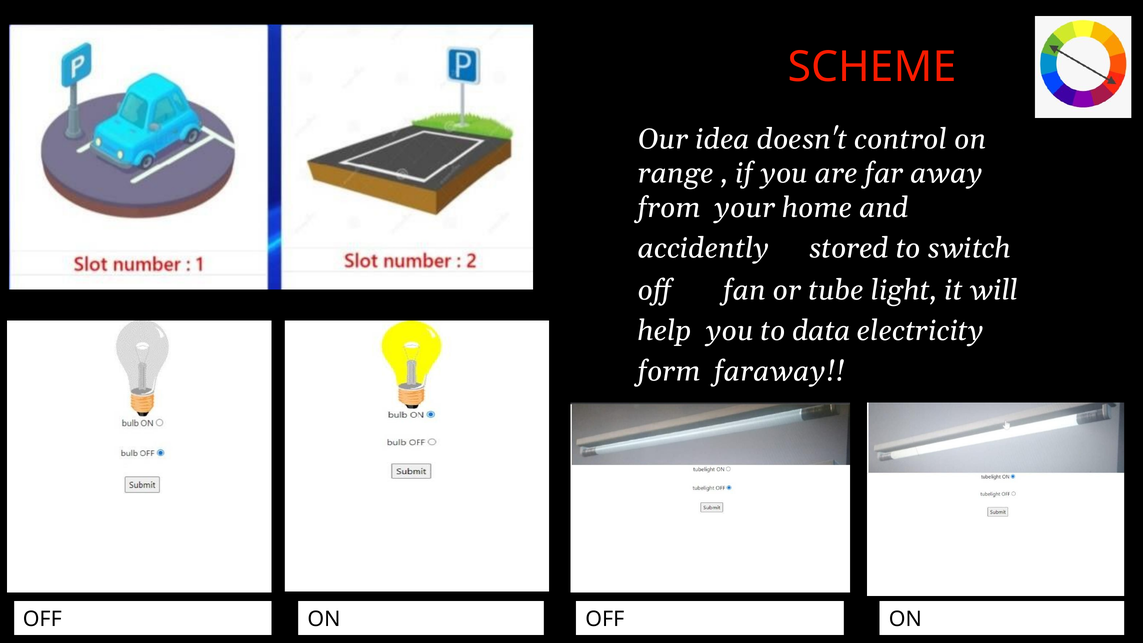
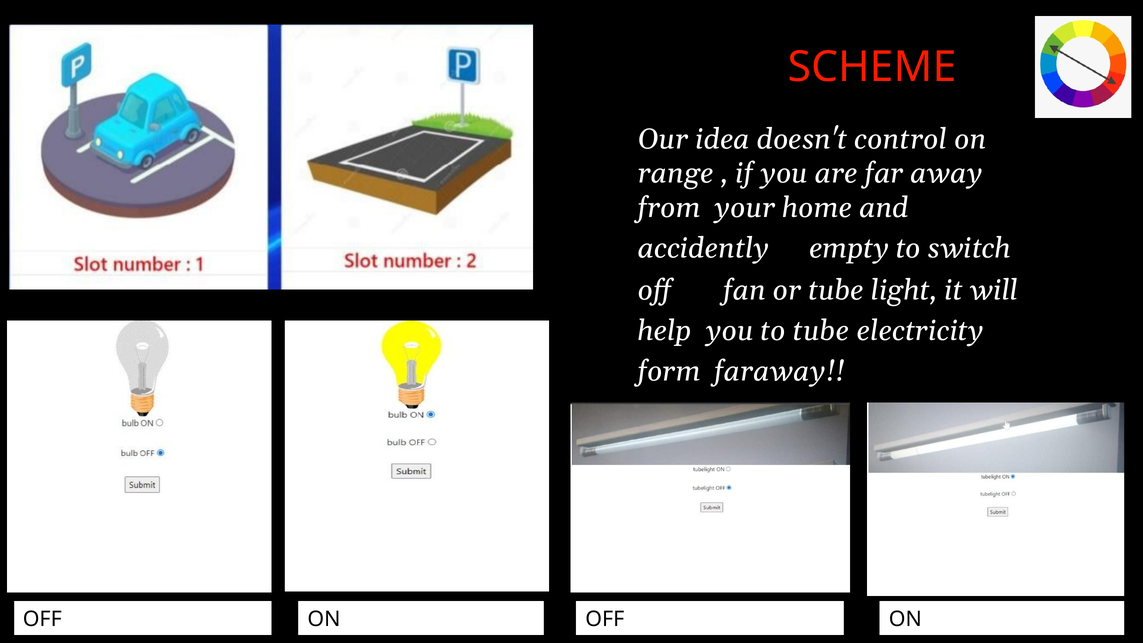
stored: stored -> empty
to data: data -> tube
